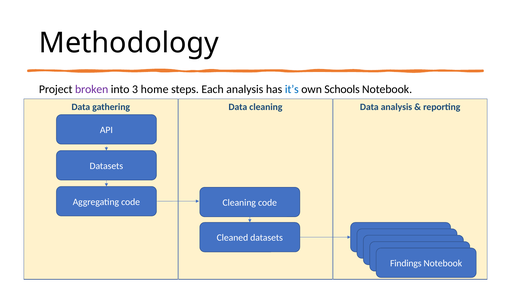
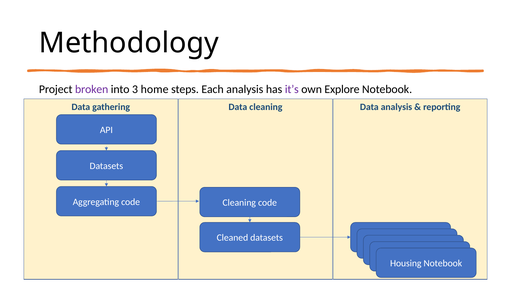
it’s colour: blue -> purple
Schools: Schools -> Explore
Findings: Findings -> Housing
